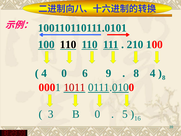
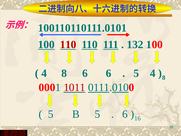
110 at (68, 44) colour: black -> red
210: 210 -> 132
4 0: 0 -> 8
6 9: 9 -> 6
8 at (136, 73): 8 -> 5
3 at (51, 114): 3 -> 5
B 0: 0 -> 5
5 at (125, 114): 5 -> 6
